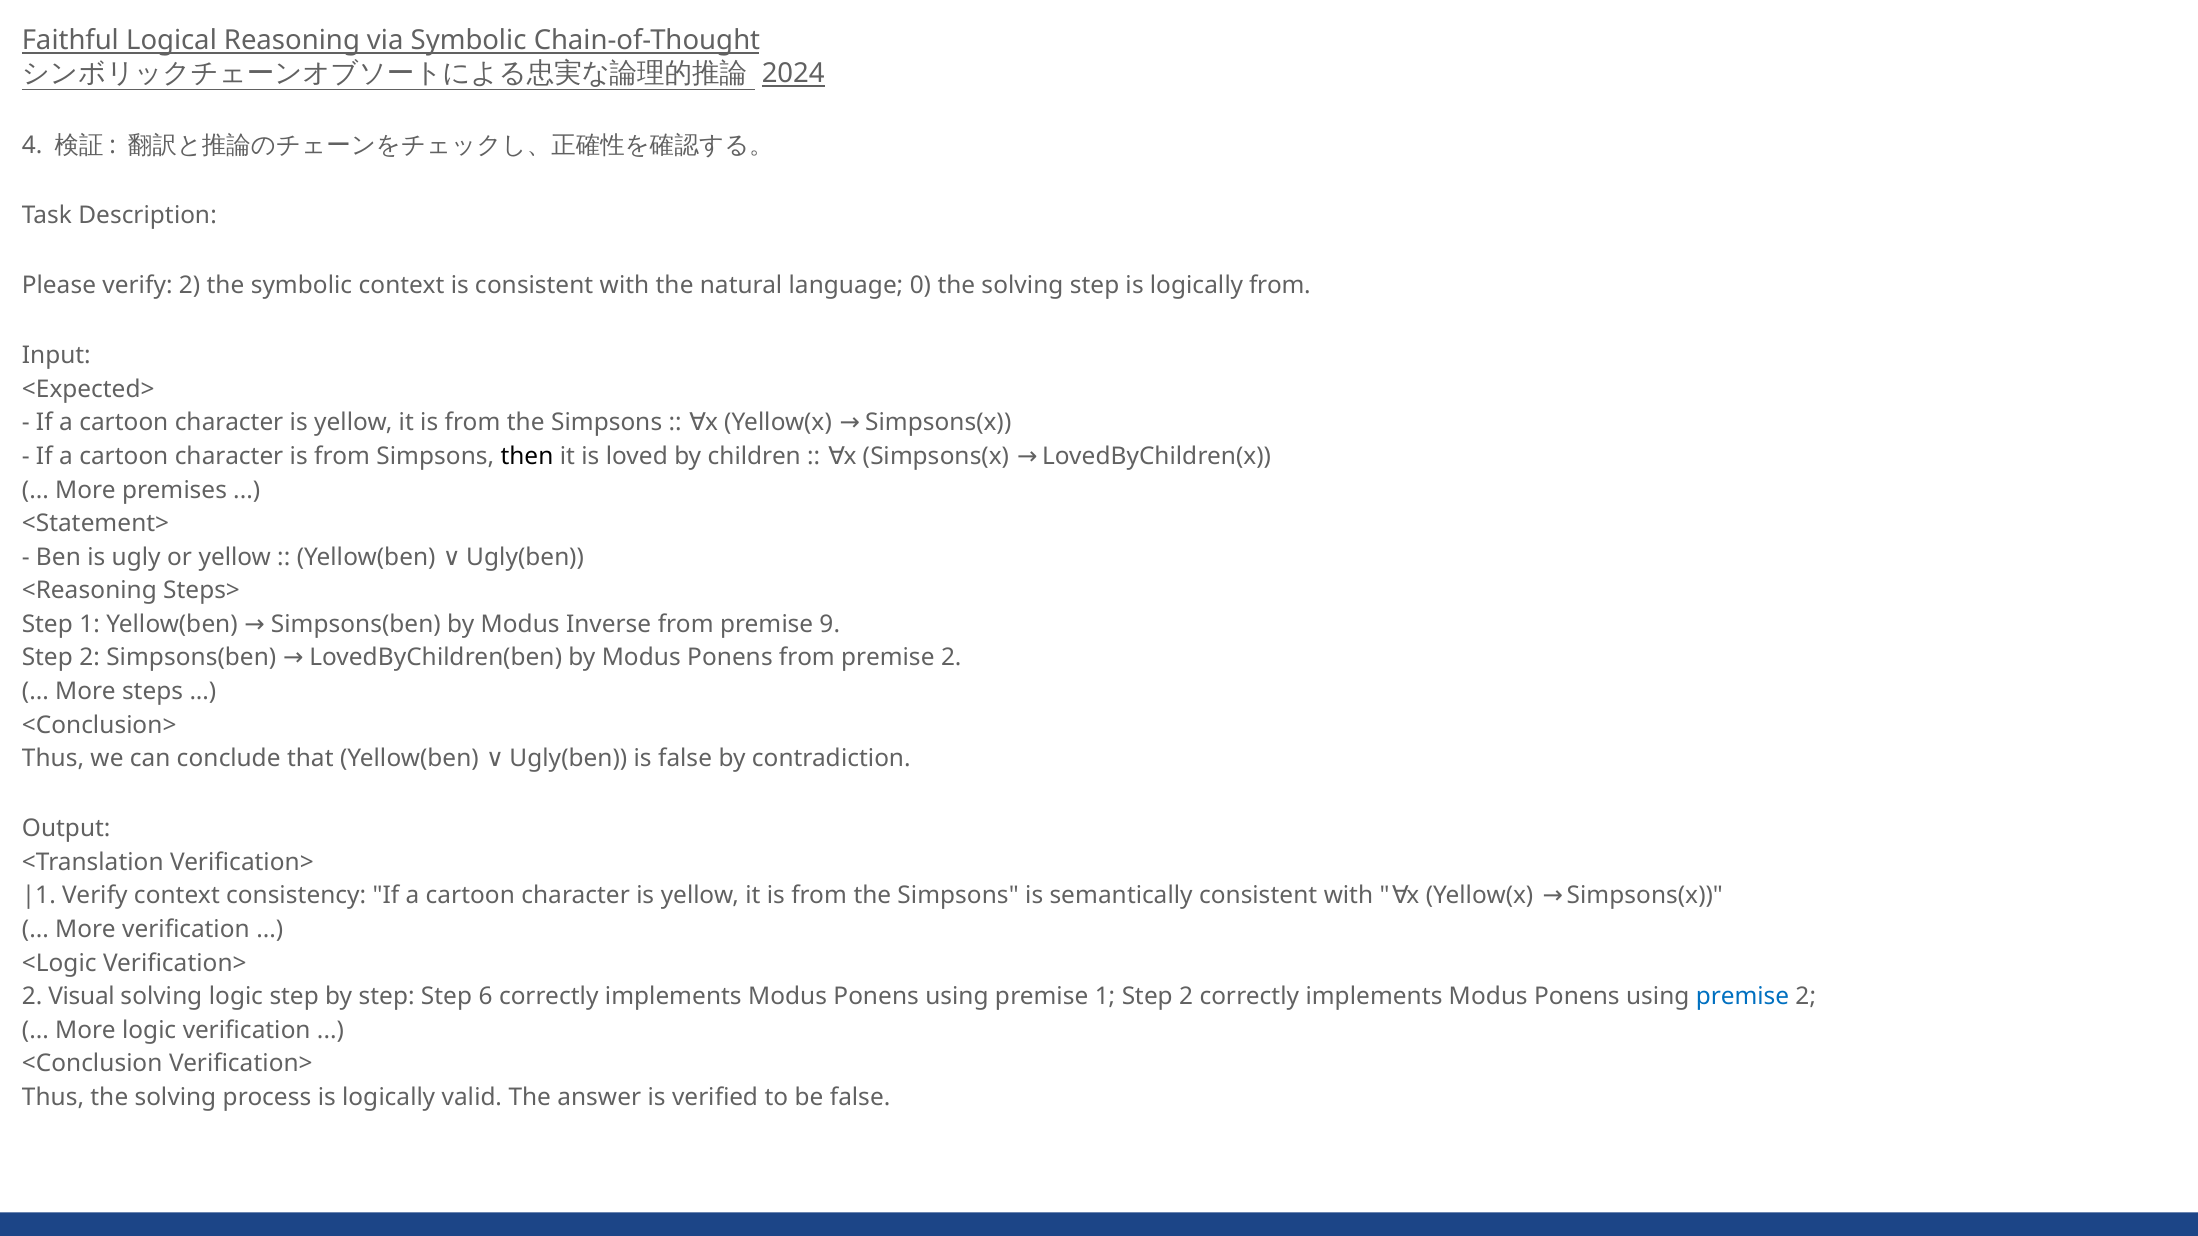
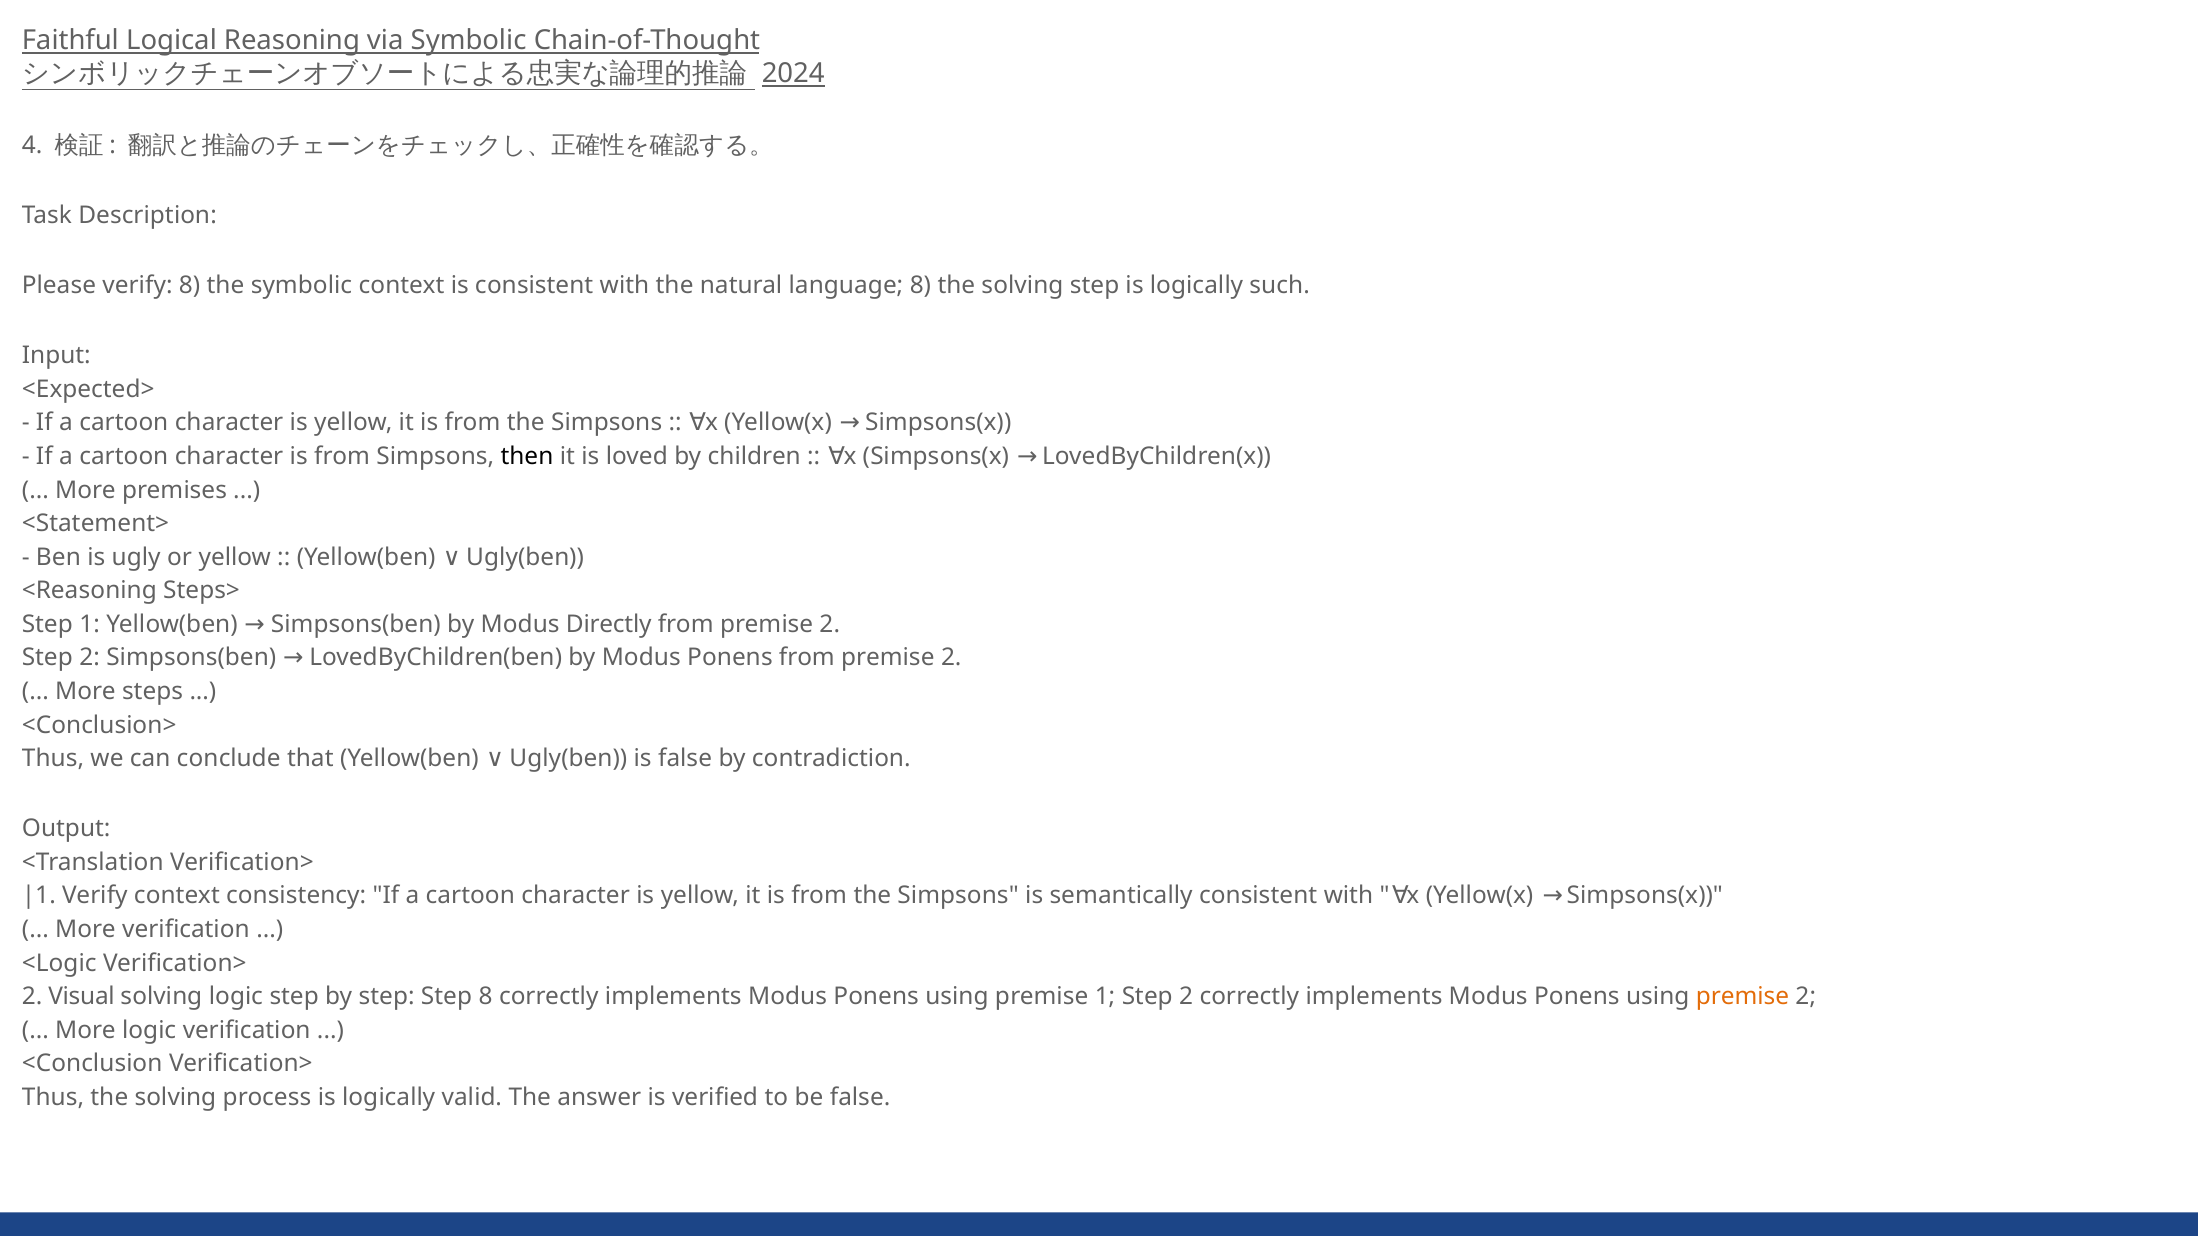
verify 2: 2 -> 8
language 0: 0 -> 8
logically from: from -> such
Inverse: Inverse -> Directly
9 at (830, 625): 9 -> 2
Step 6: 6 -> 8
premise at (1742, 997) colour: blue -> orange
